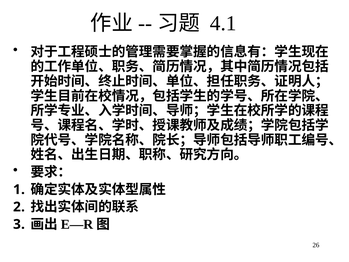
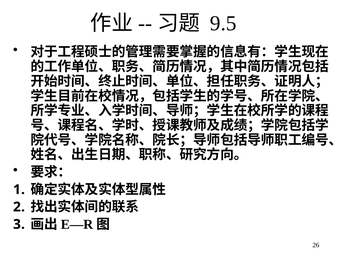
4.1: 4.1 -> 9.5
